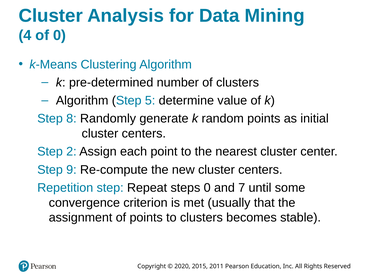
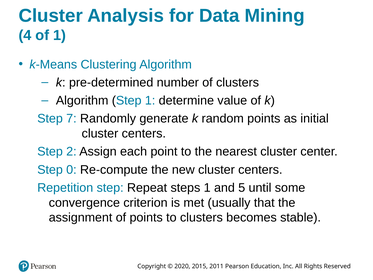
of 0: 0 -> 1
Step 5: 5 -> 1
8: 8 -> 7
9: 9 -> 0
steps 0: 0 -> 1
7: 7 -> 5
